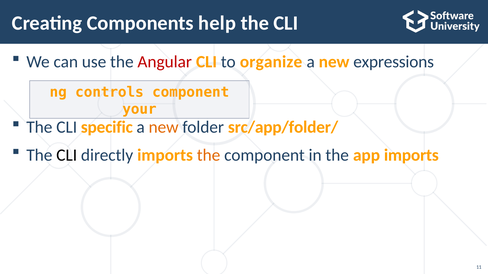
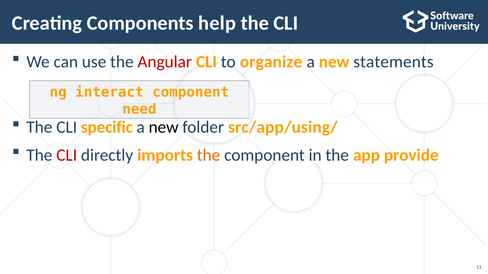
expressions: expressions -> statements
controls: controls -> interact
your: your -> need
new at (164, 127) colour: orange -> black
src/app/folder/: src/app/folder/ -> src/app/using/
CLI at (67, 155) colour: black -> red
app imports: imports -> provide
